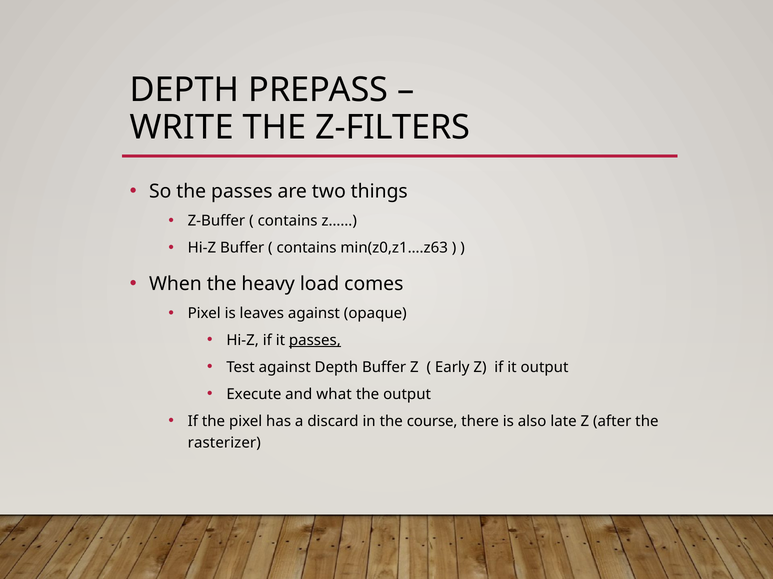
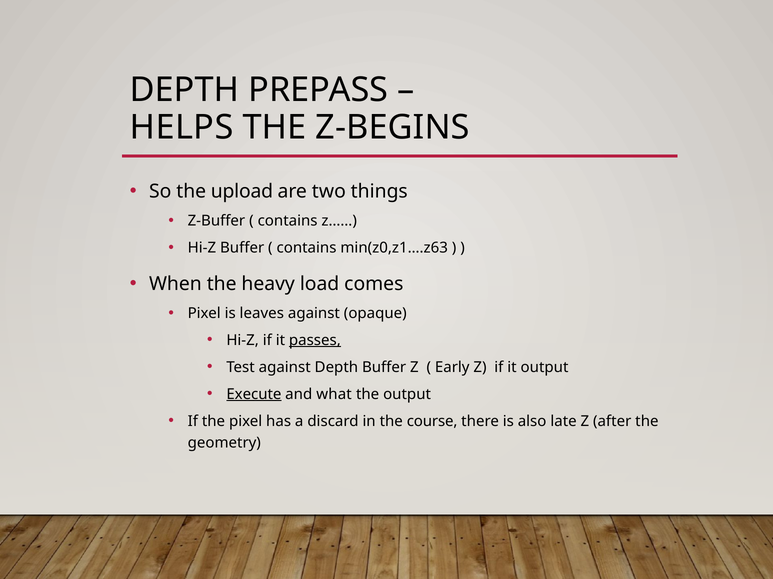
WRITE: WRITE -> HELPS
Z-FILTERS: Z-FILTERS -> Z-BEGINS
the passes: passes -> upload
Execute underline: none -> present
rasterizer: rasterizer -> geometry
